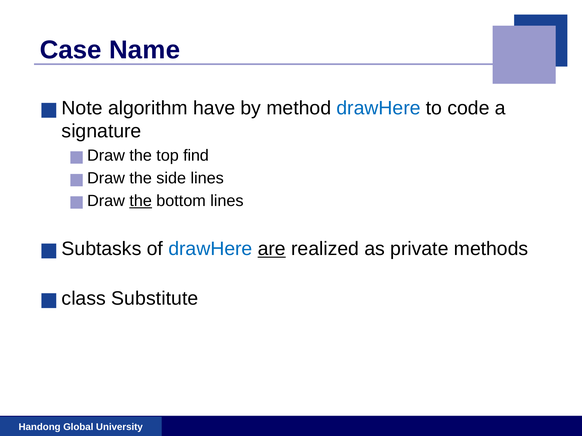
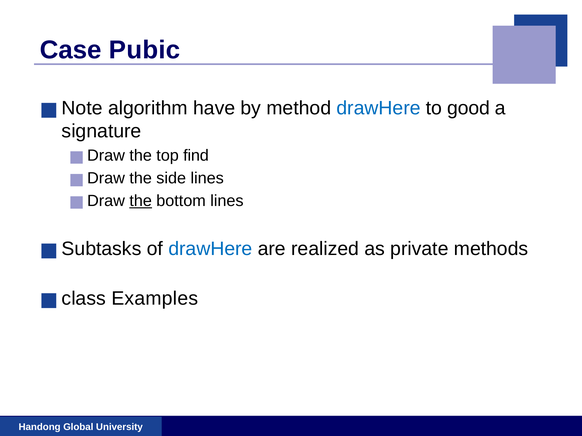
Name: Name -> Pubic
code: code -> good
are underline: present -> none
Substitute: Substitute -> Examples
